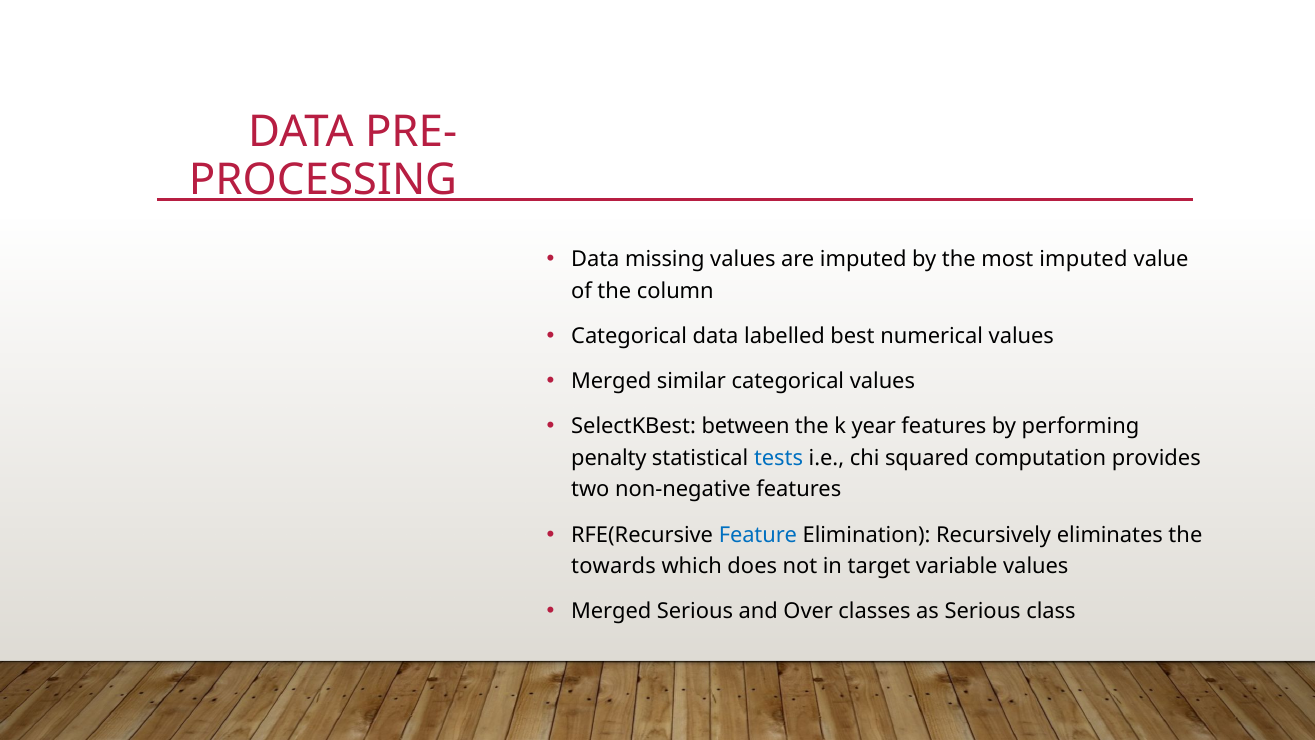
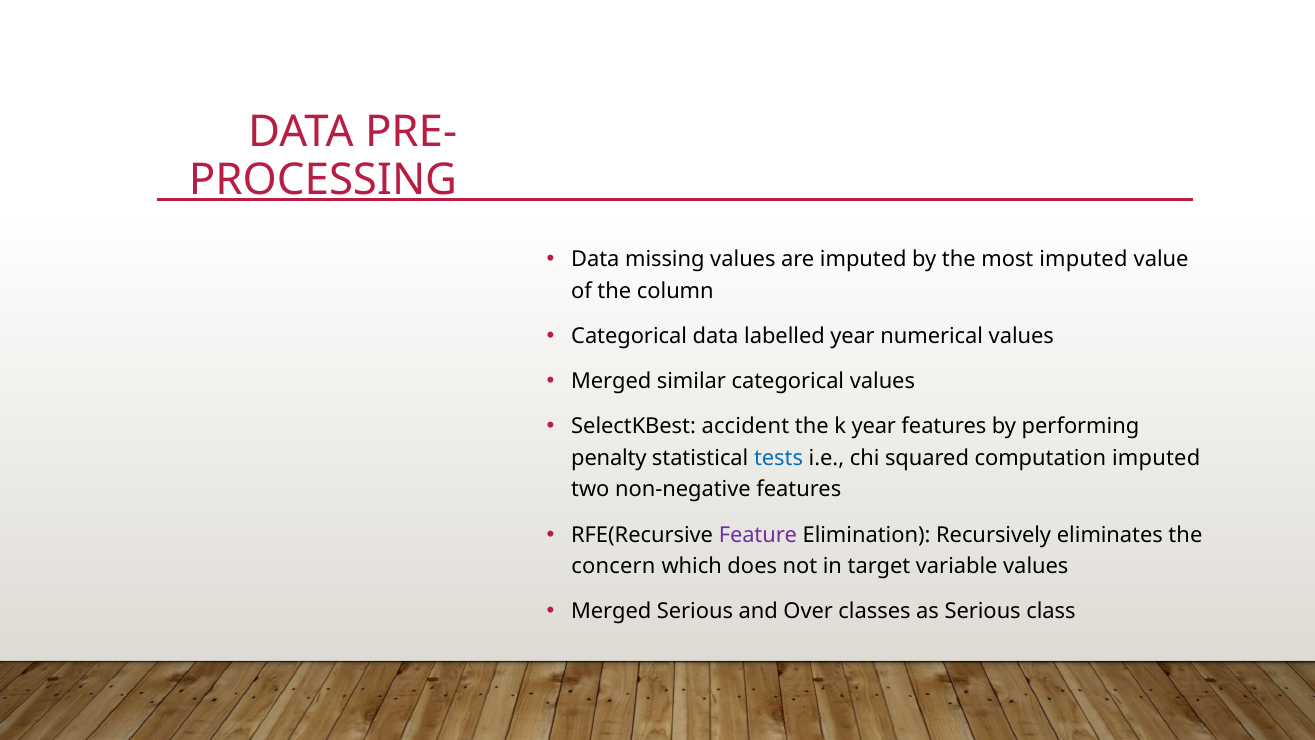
labelled best: best -> year
between: between -> accident
computation provides: provides -> imputed
Feature colour: blue -> purple
towards: towards -> concern
